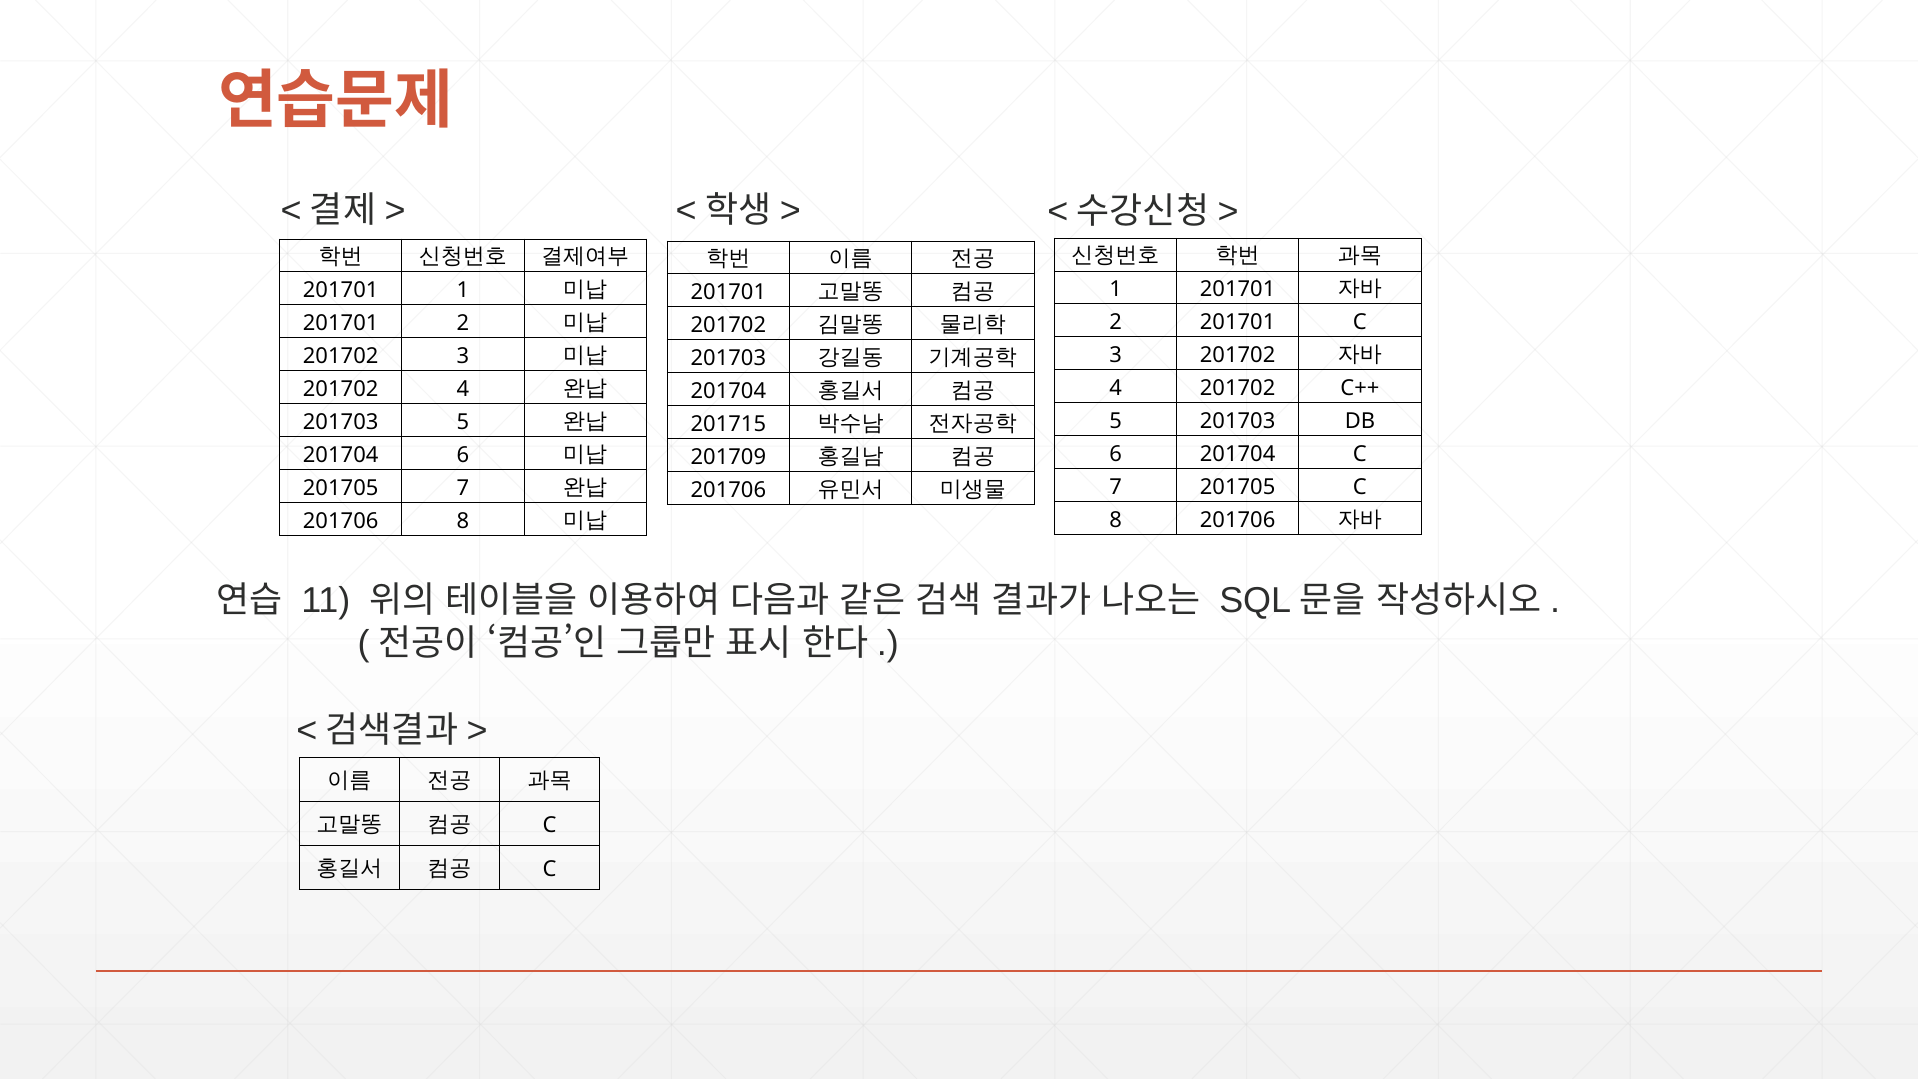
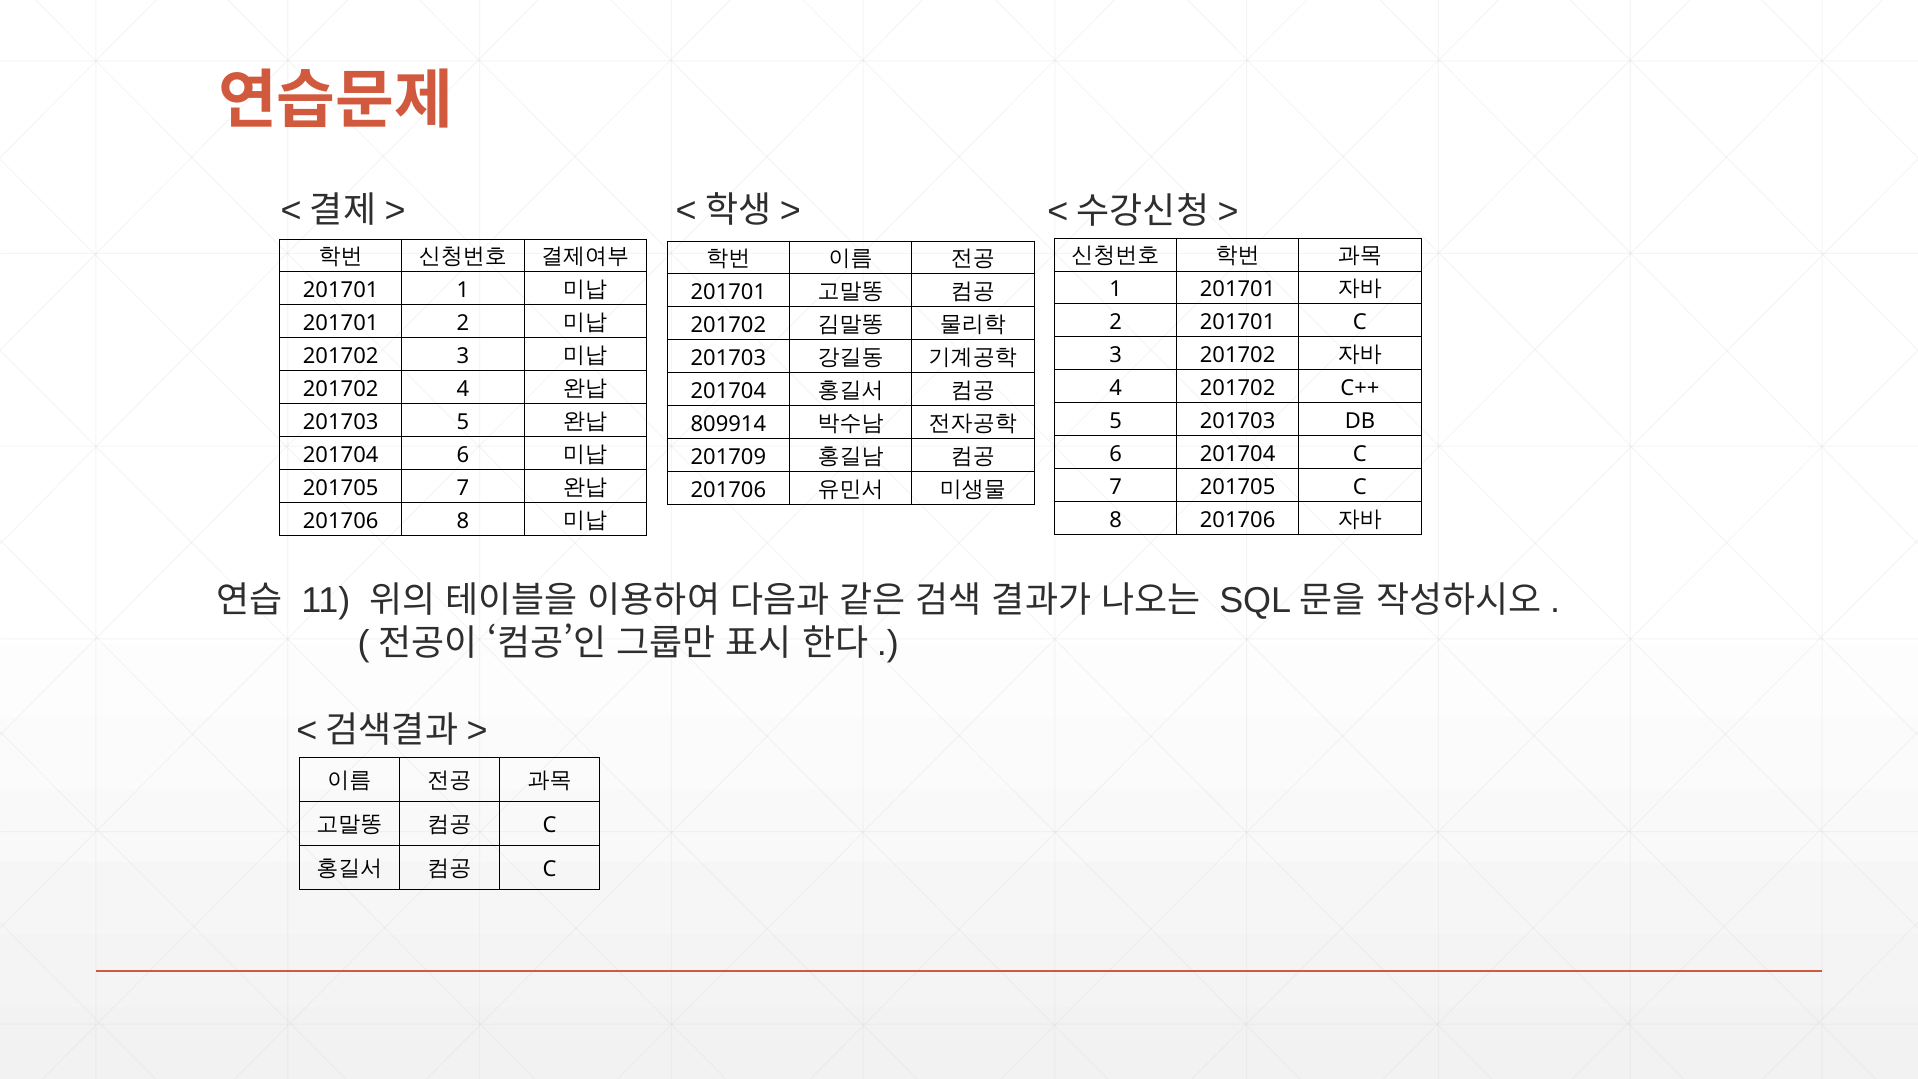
201715: 201715 -> 809914
